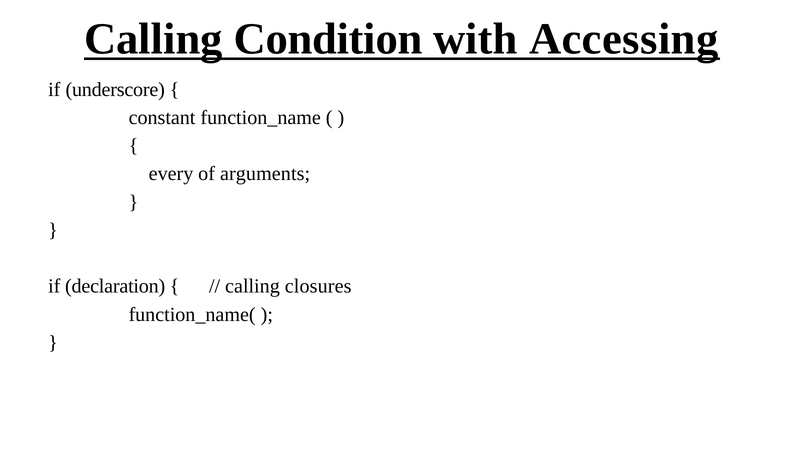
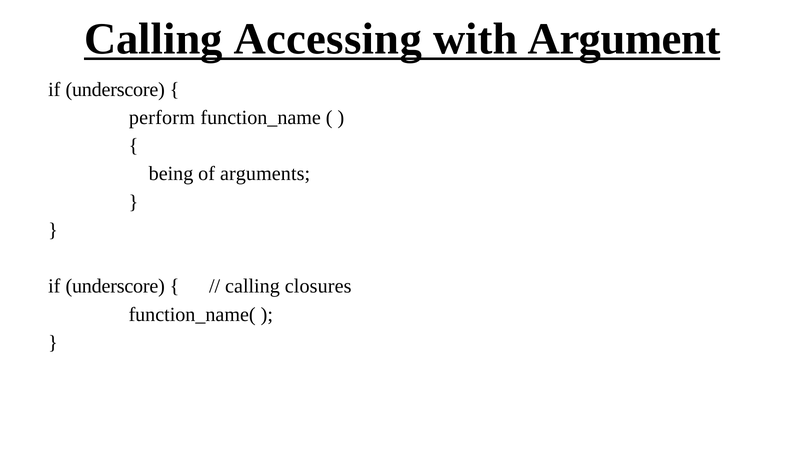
Condition: Condition -> Accessing
Accessing: Accessing -> Argument
constant: constant -> perform
every: every -> being
declaration at (115, 286): declaration -> underscore
